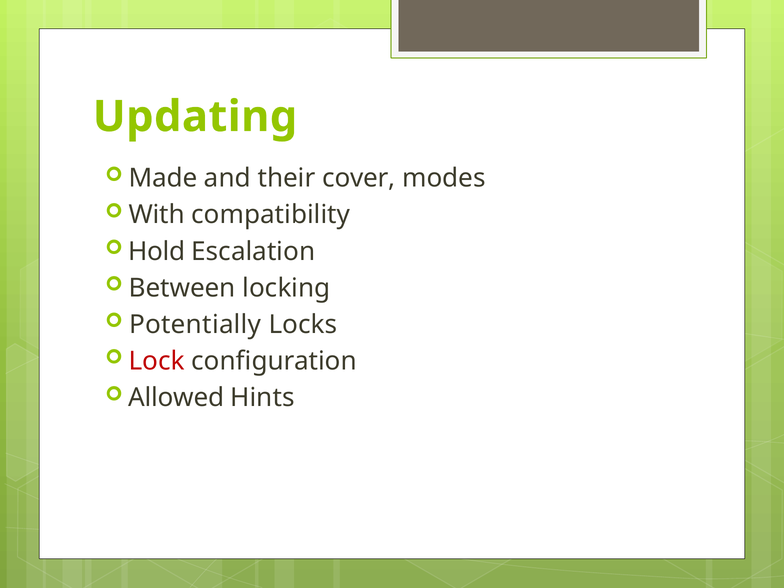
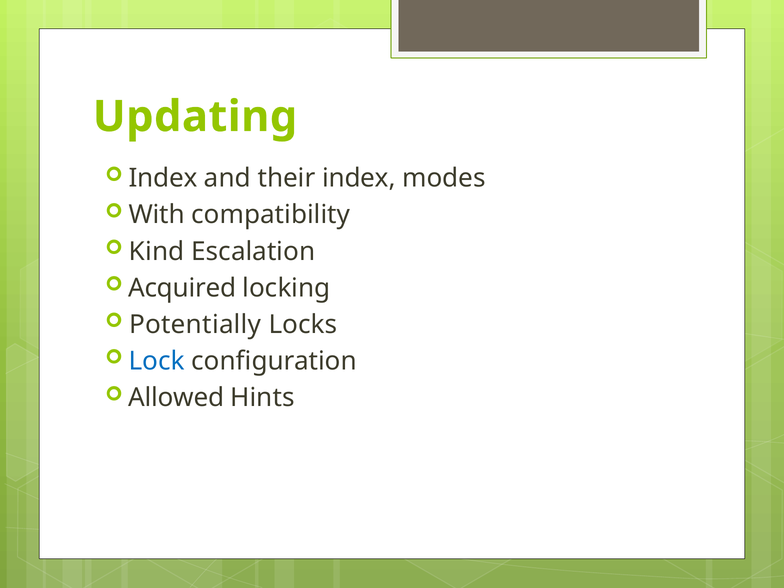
Made at (163, 178): Made -> Index
their cover: cover -> index
Hold: Hold -> Kind
Between: Between -> Acquired
Lock colour: red -> blue
